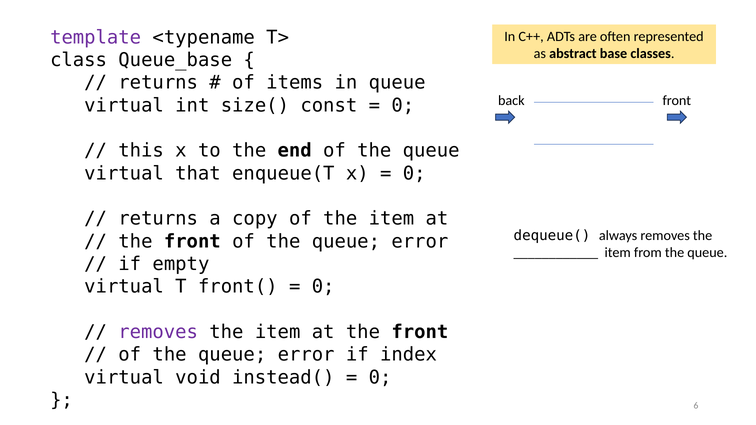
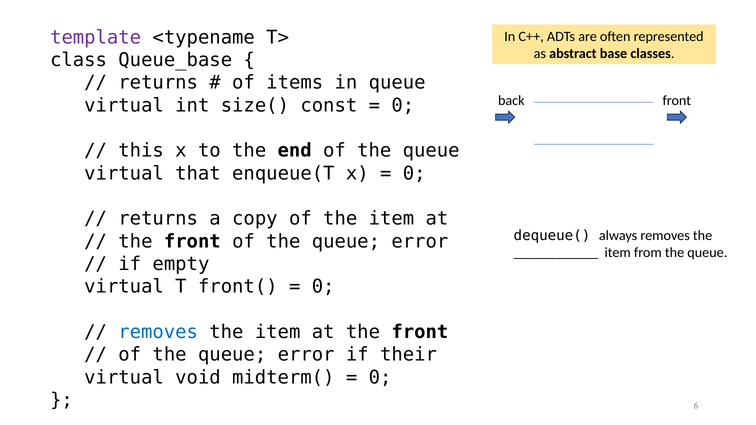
removes at (158, 332) colour: purple -> blue
index: index -> their
instead(: instead( -> midterm(
